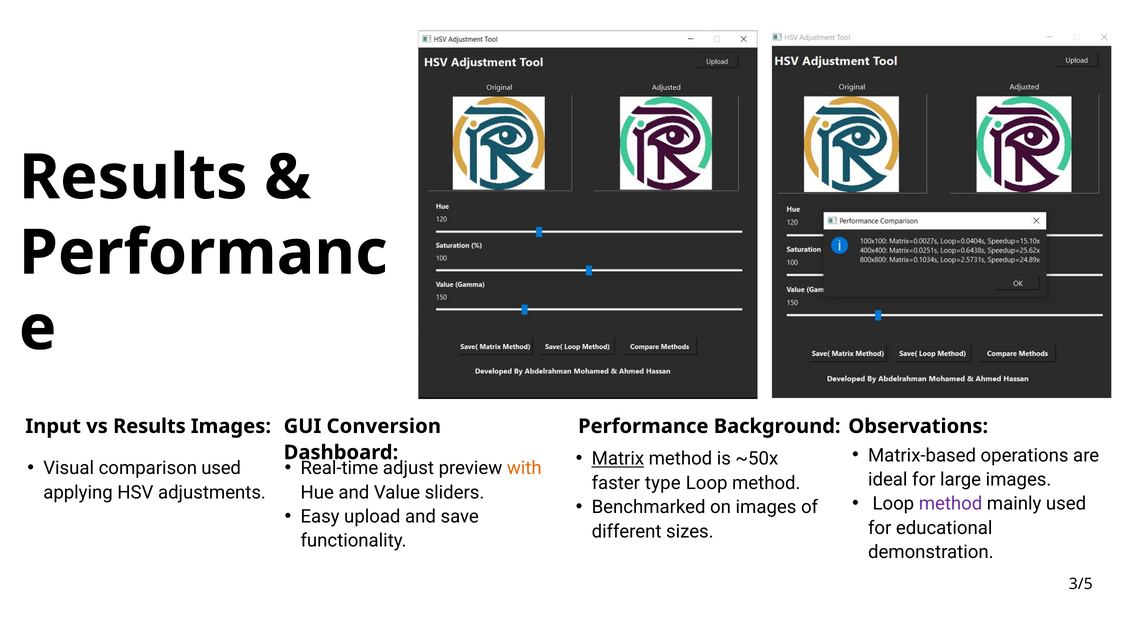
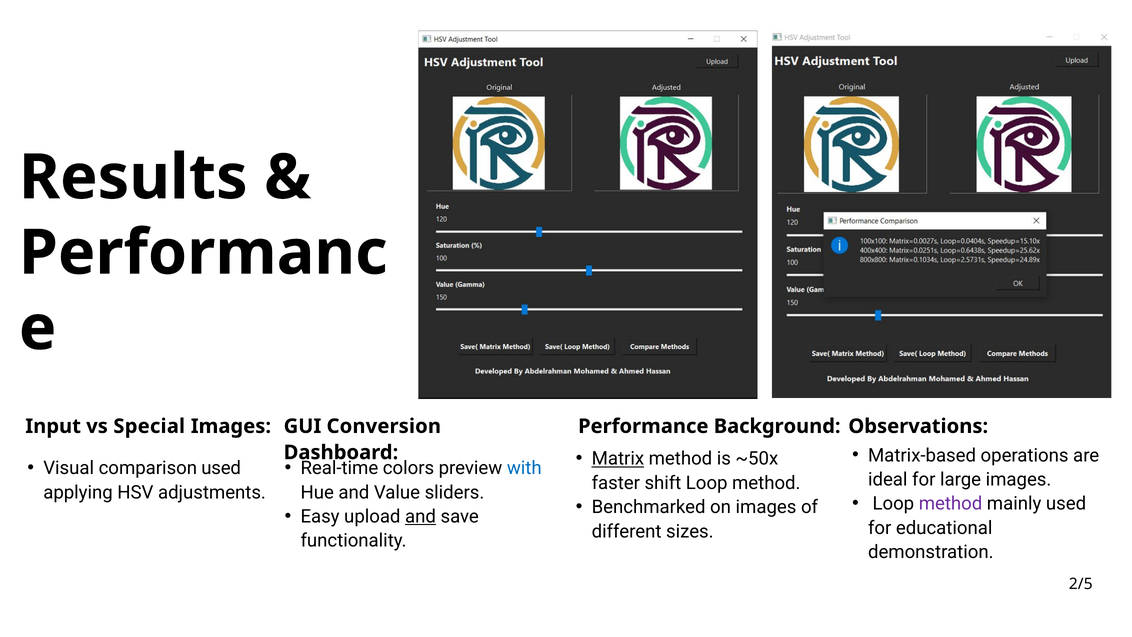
vs Results: Results -> Special
adjust: adjust -> colors
with colour: orange -> blue
type: type -> shift
and at (421, 516) underline: none -> present
3/5: 3/5 -> 2/5
